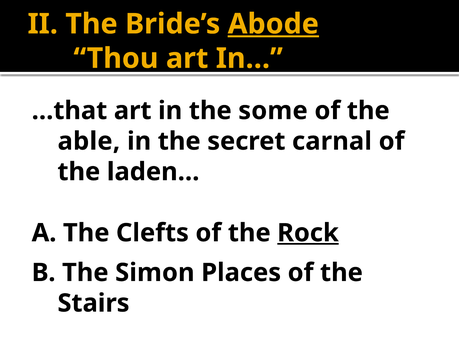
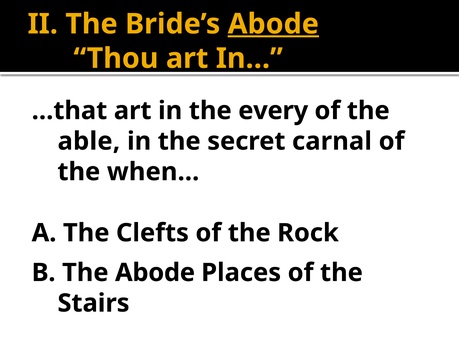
some: some -> every
laden…: laden… -> when…
Rock underline: present -> none
The Simon: Simon -> Abode
